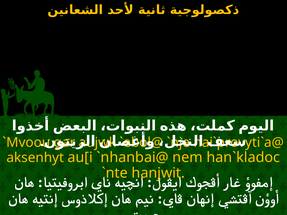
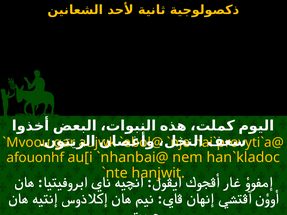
aksenhyt: aksenhyt -> afouonhf
